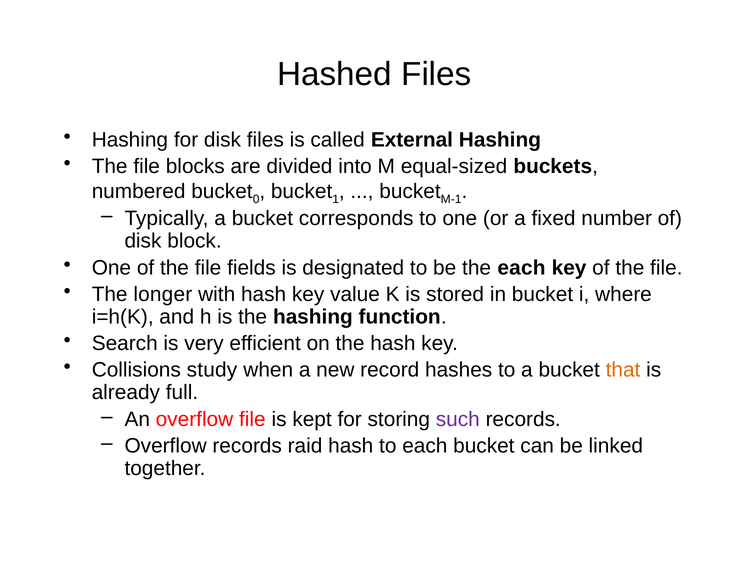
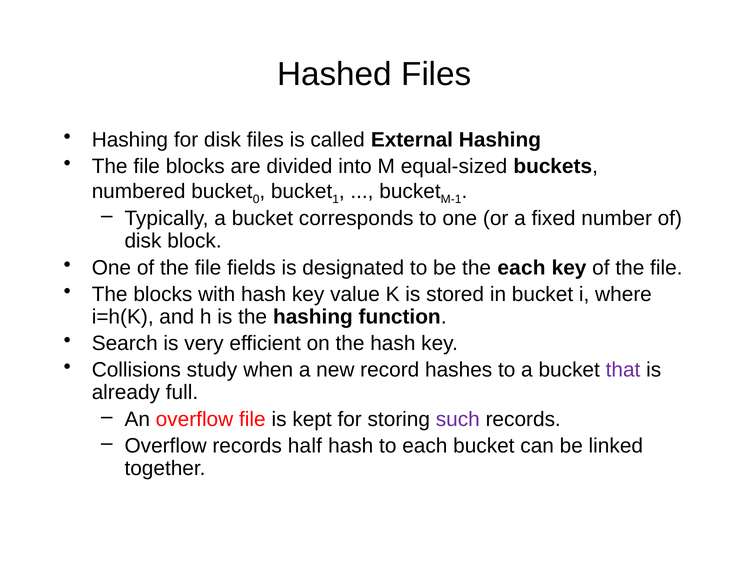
The longer: longer -> blocks
that colour: orange -> purple
raid: raid -> half
